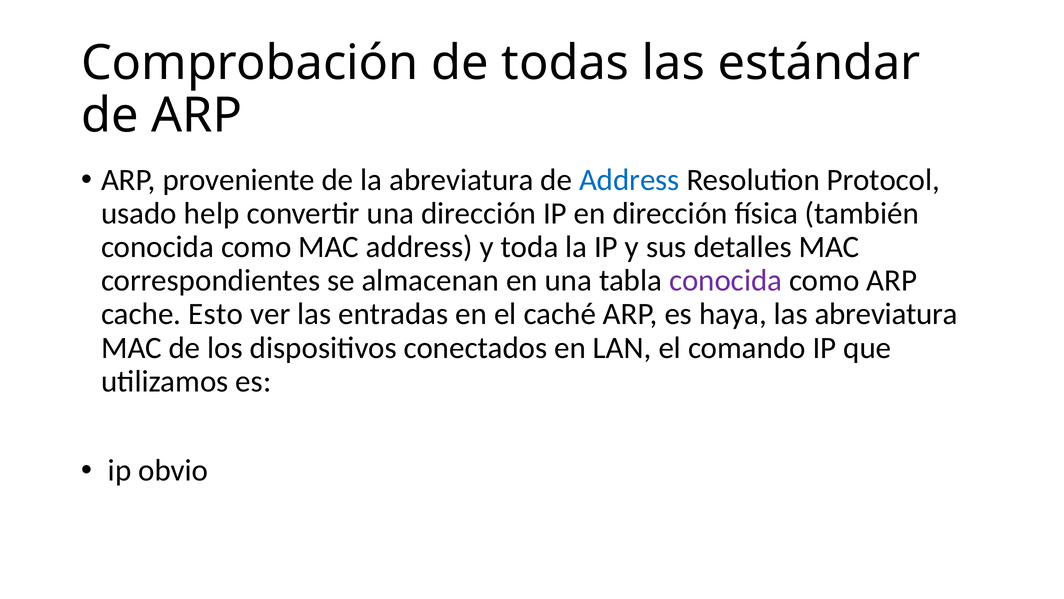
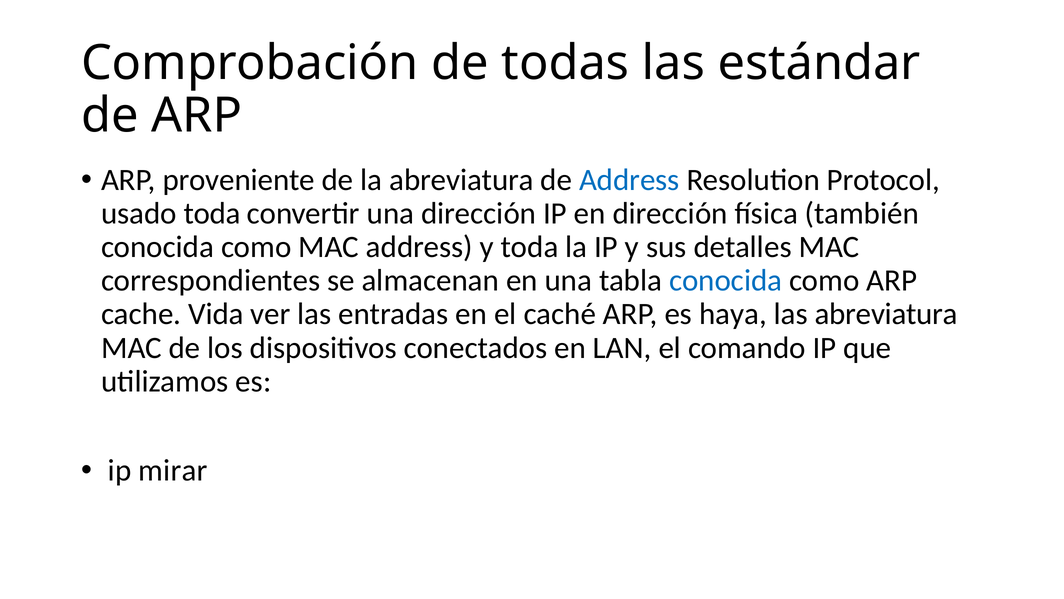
usado help: help -> toda
conocida at (726, 280) colour: purple -> blue
Esto: Esto -> Vida
obvio: obvio -> mirar
